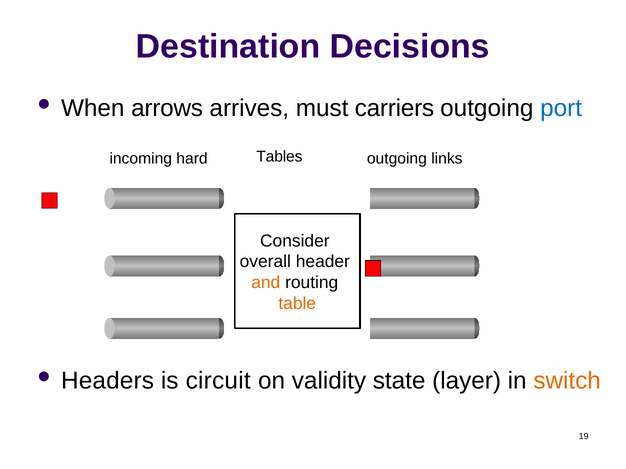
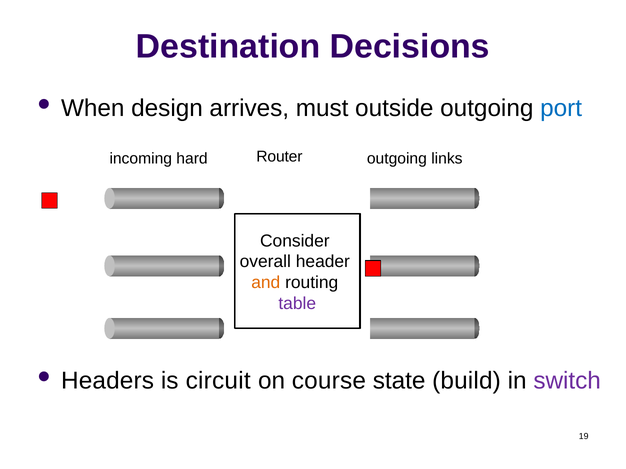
arrows: arrows -> design
carriers: carriers -> outside
Tables: Tables -> Router
table colour: orange -> purple
validity: validity -> course
layer: layer -> build
switch colour: orange -> purple
